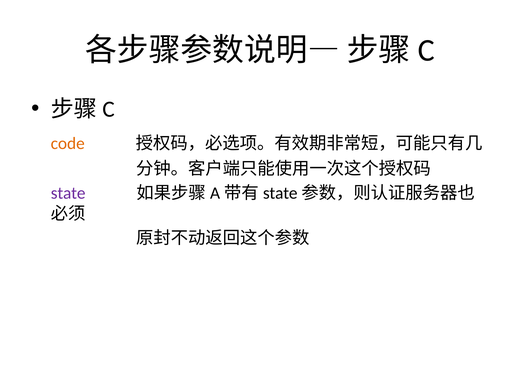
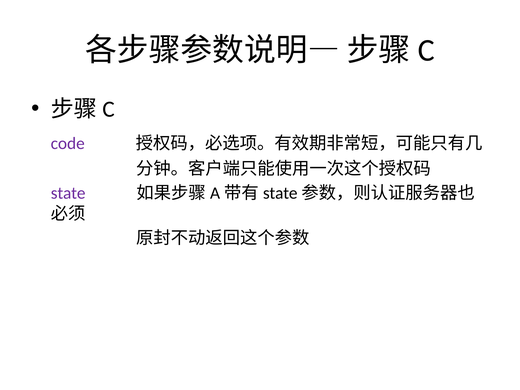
code colour: orange -> purple
